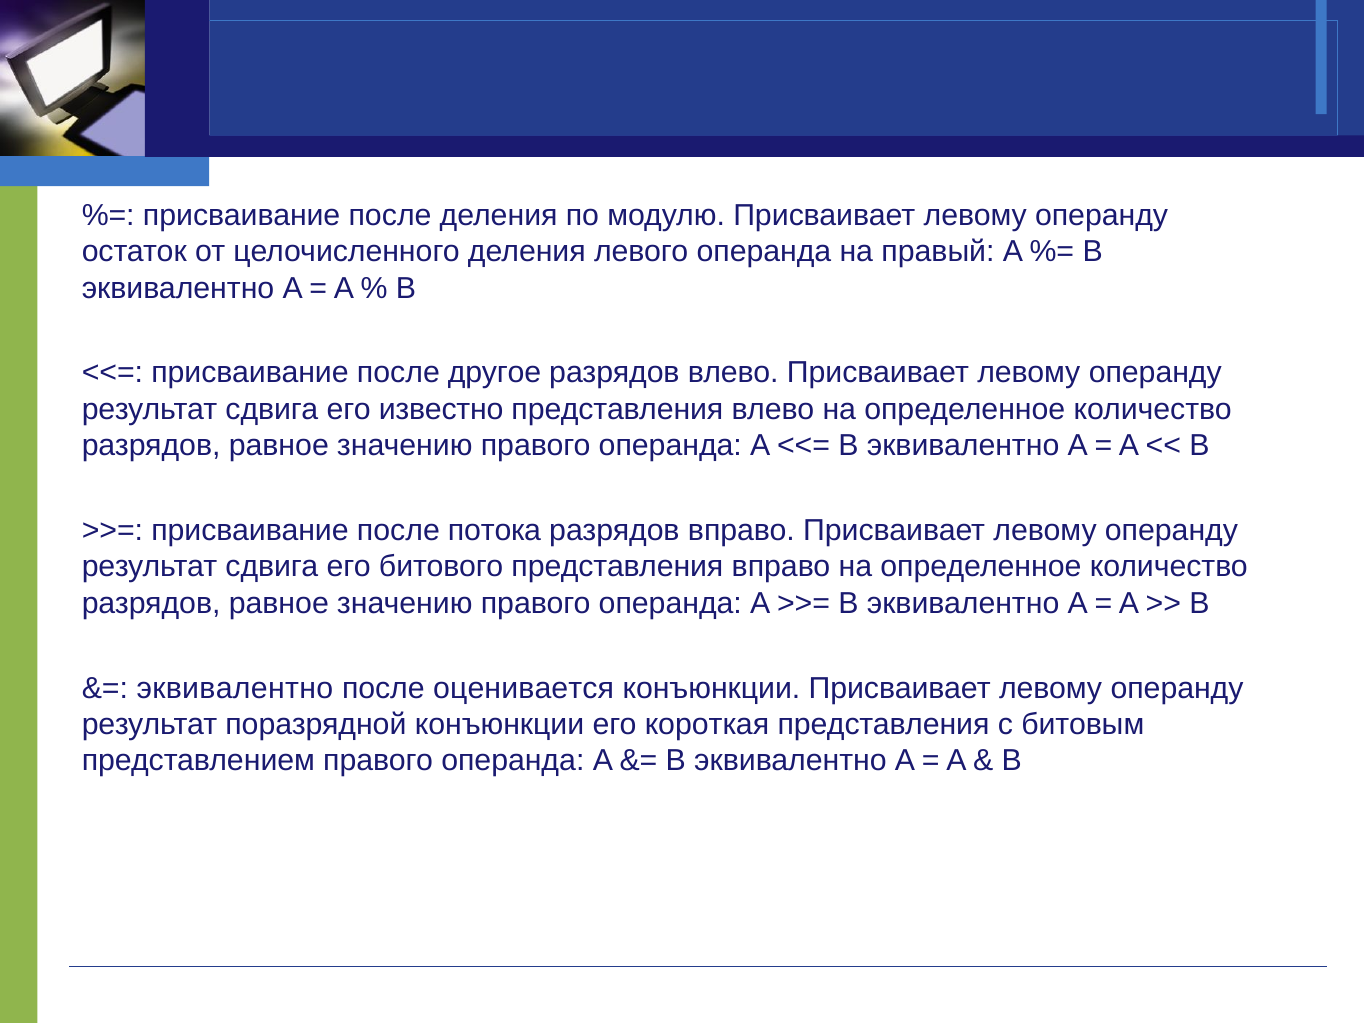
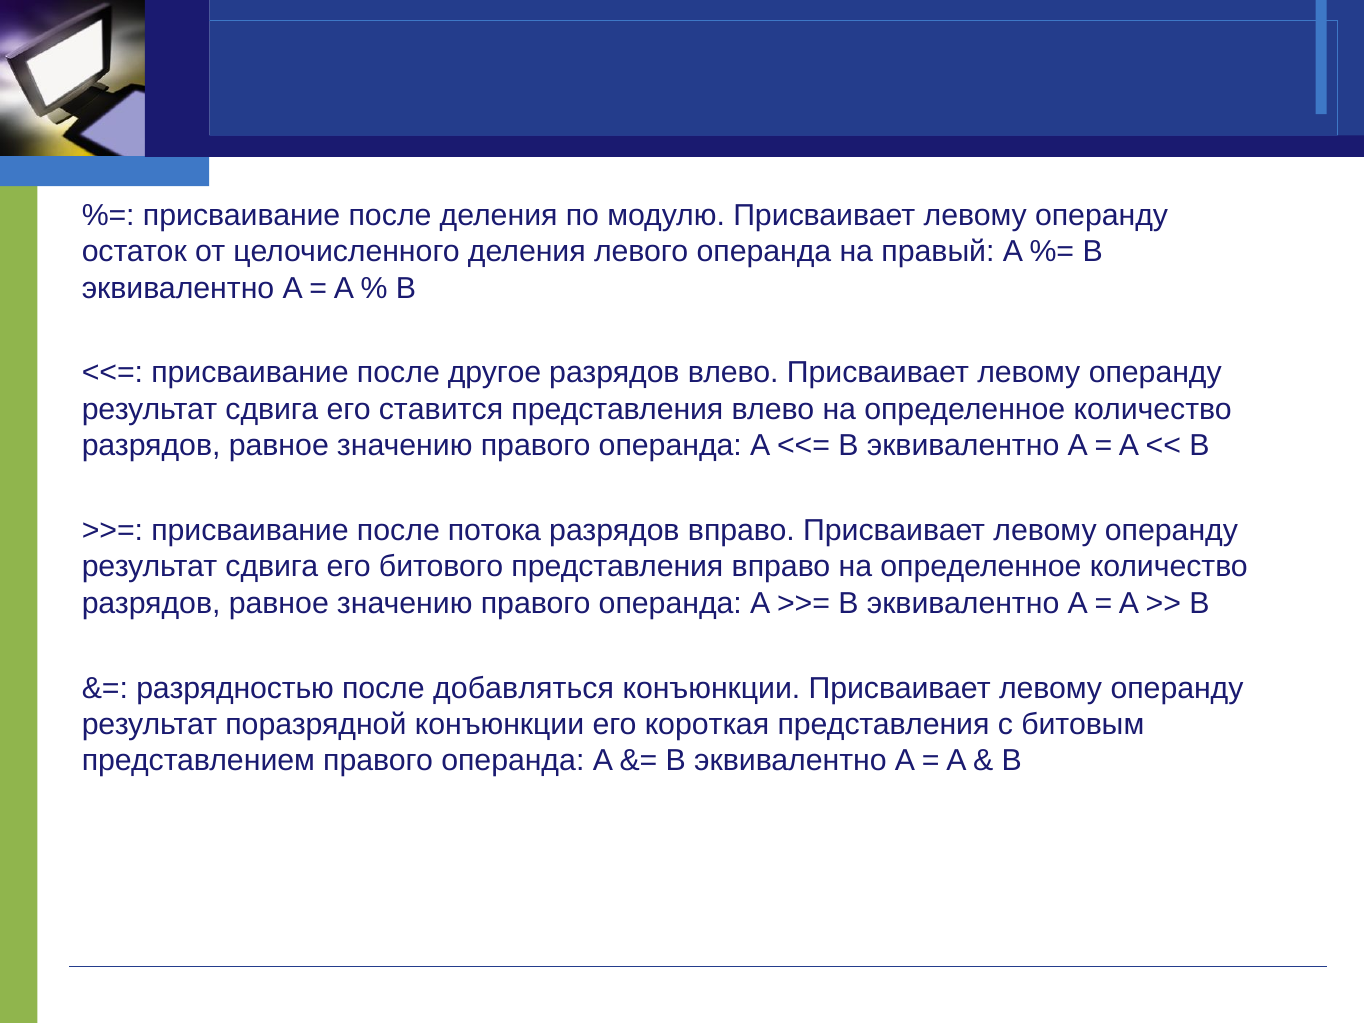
известно: известно -> ставится
эквивалентно at (235, 688): эквивалентно -> разрядностью
оценивается: оценивается -> добавляться
